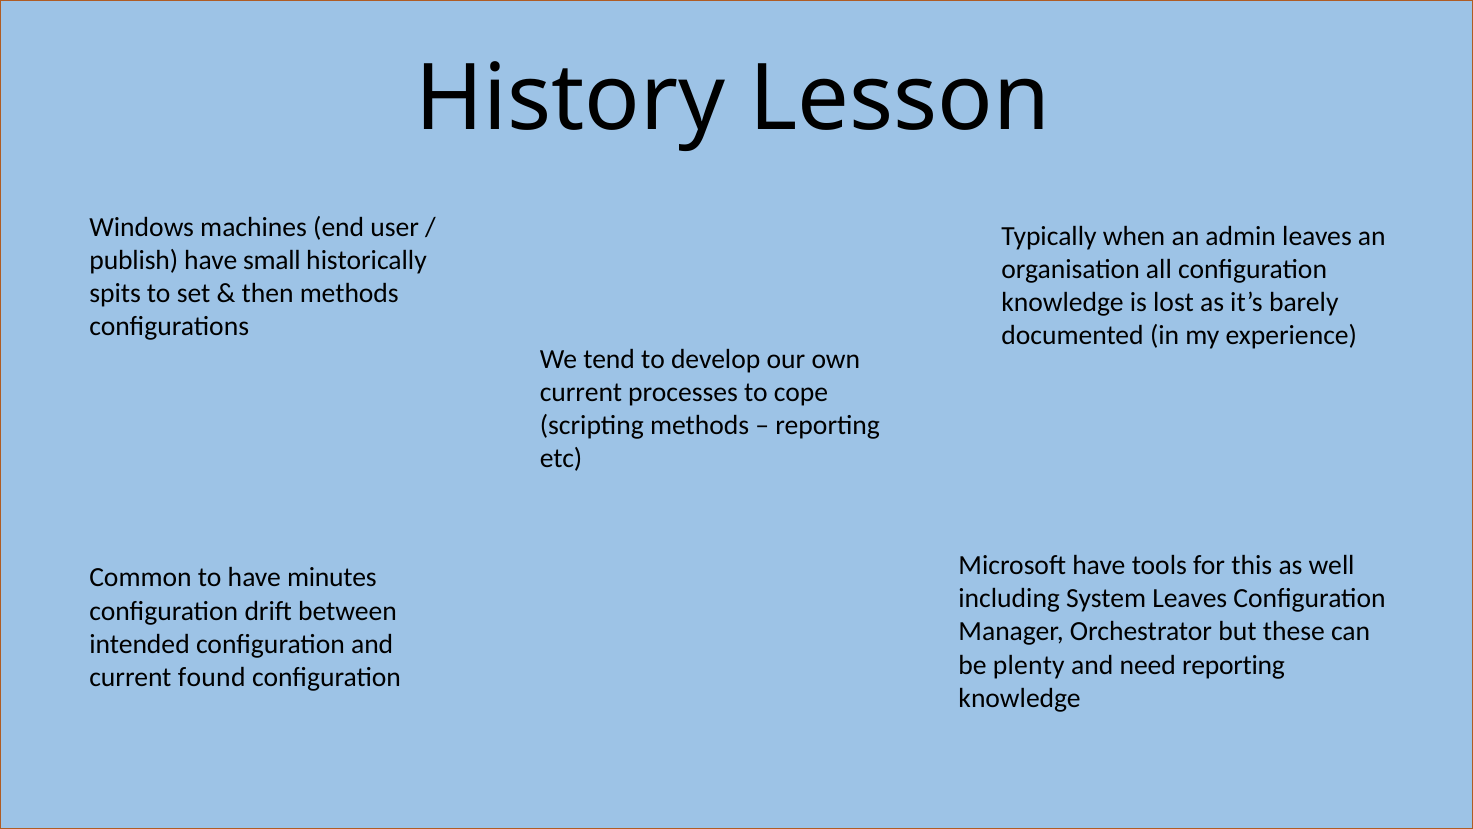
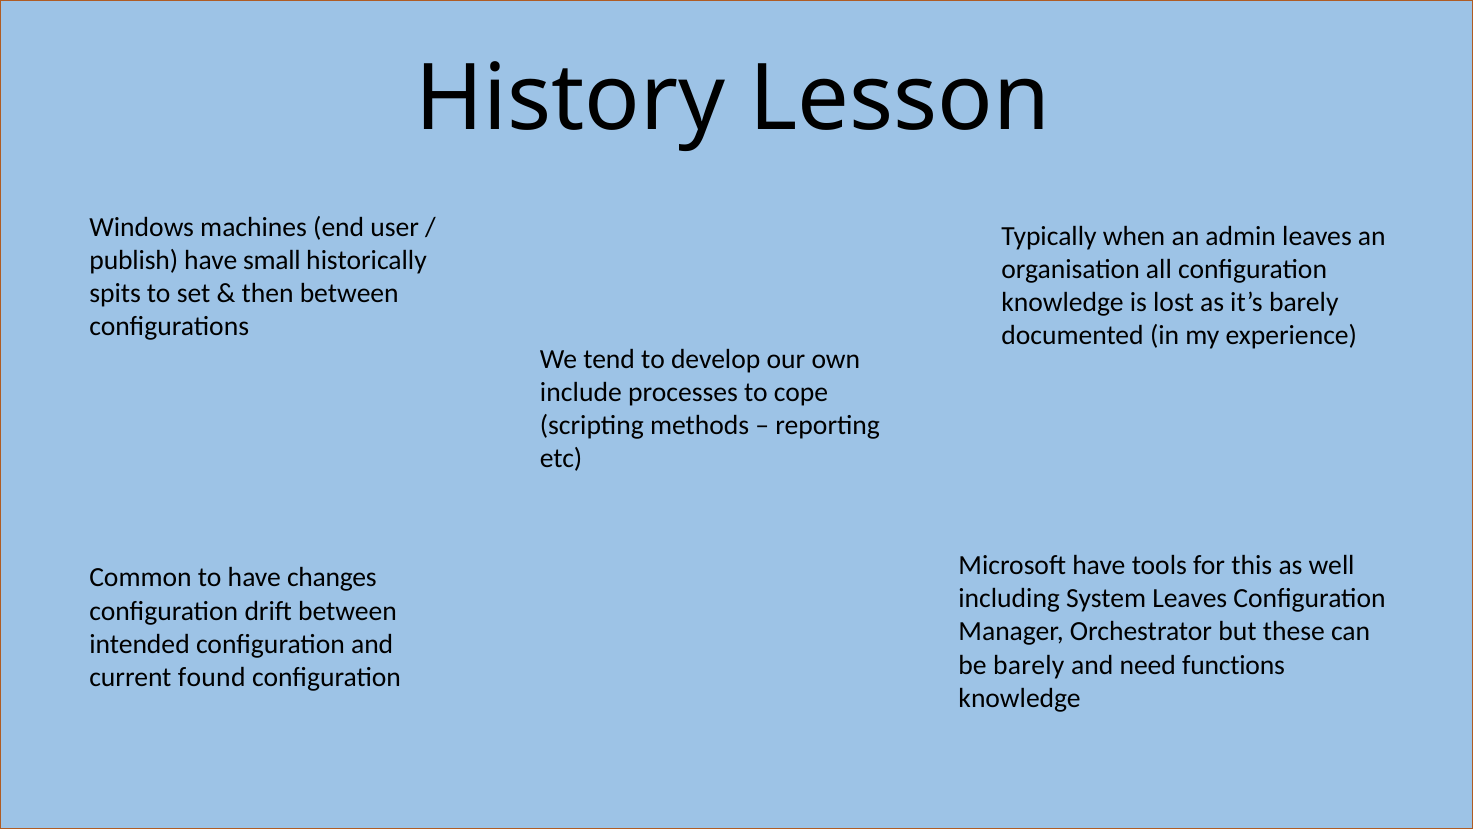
then methods: methods -> between
current at (581, 392): current -> include
minutes: minutes -> changes
be plenty: plenty -> barely
need reporting: reporting -> functions
